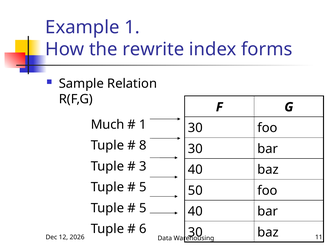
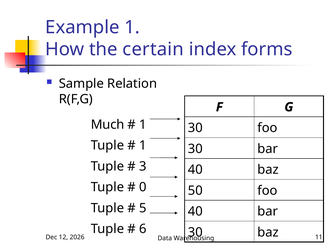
rewrite: rewrite -> certain
8 at (143, 146): 8 -> 1
5 at (143, 188): 5 -> 0
